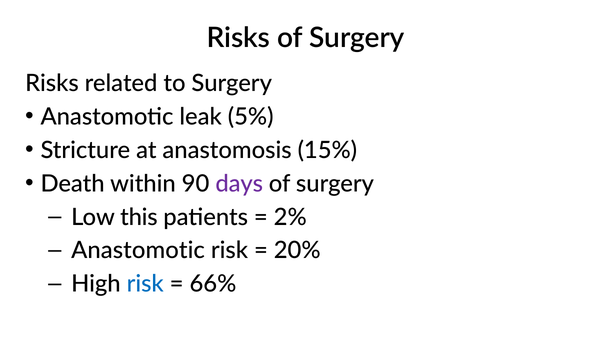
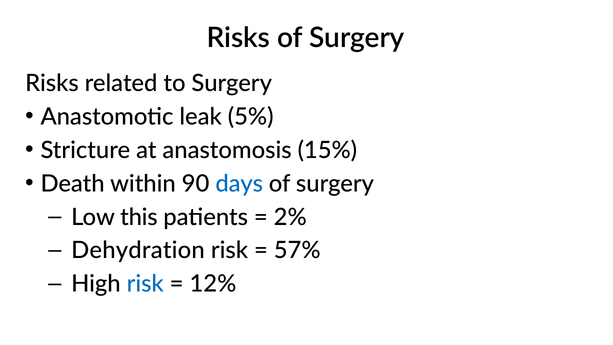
days colour: purple -> blue
Anastomotic at (138, 250): Anastomotic -> Dehydration
20%: 20% -> 57%
66%: 66% -> 12%
